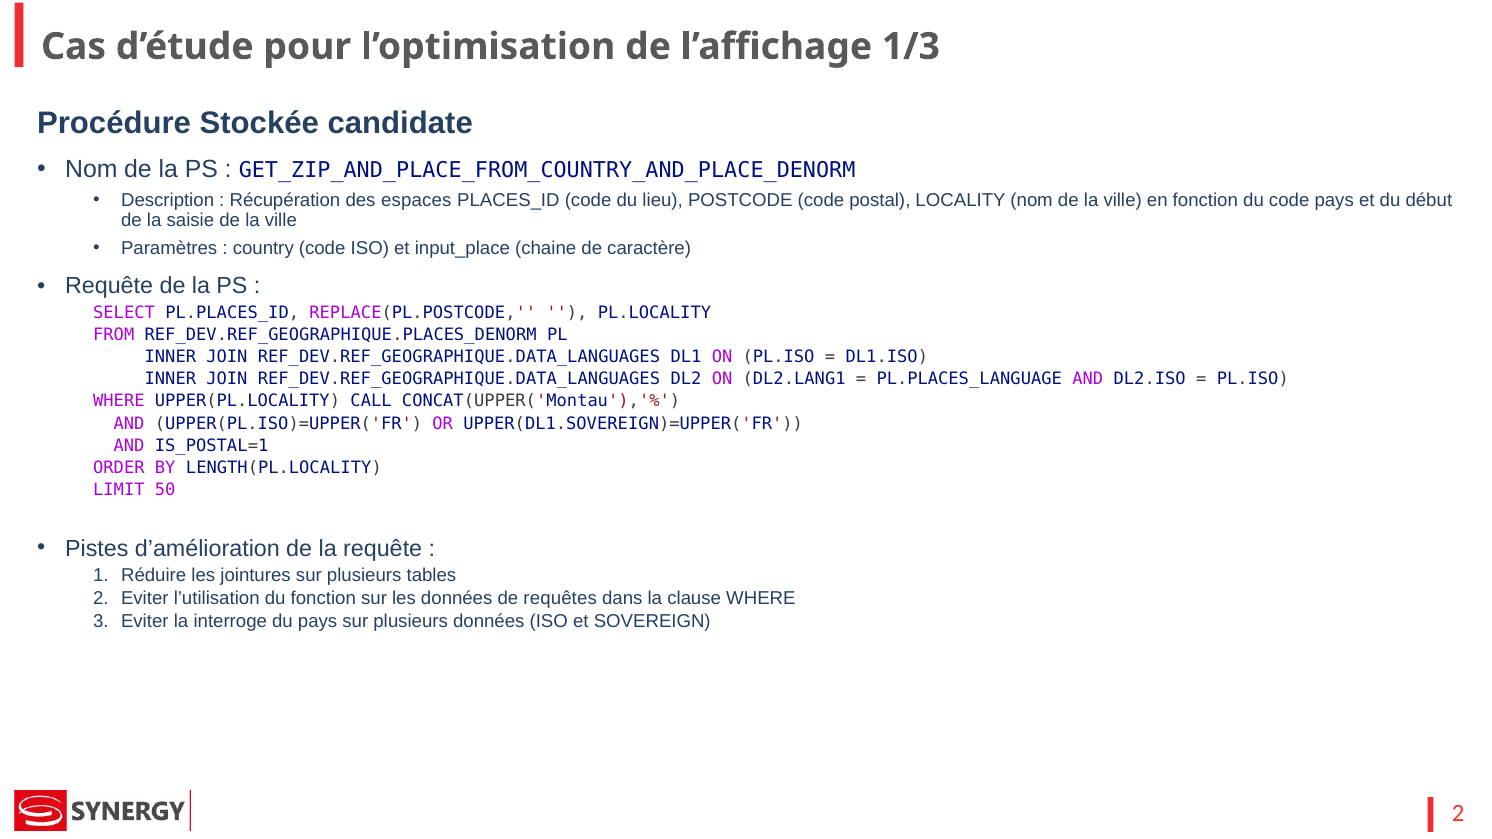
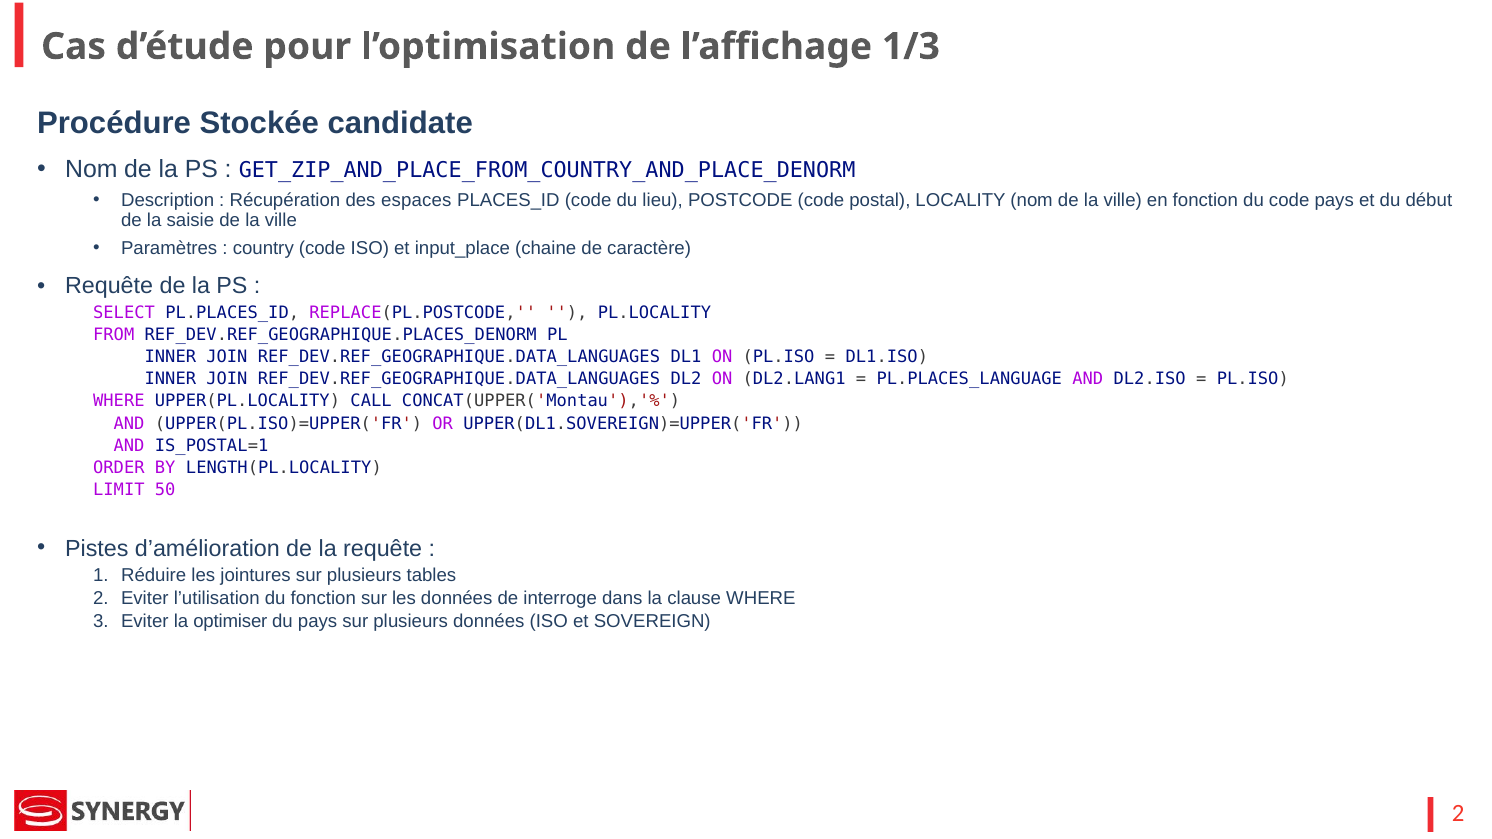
requêtes: requêtes -> interroge
interroge: interroge -> optimiser
